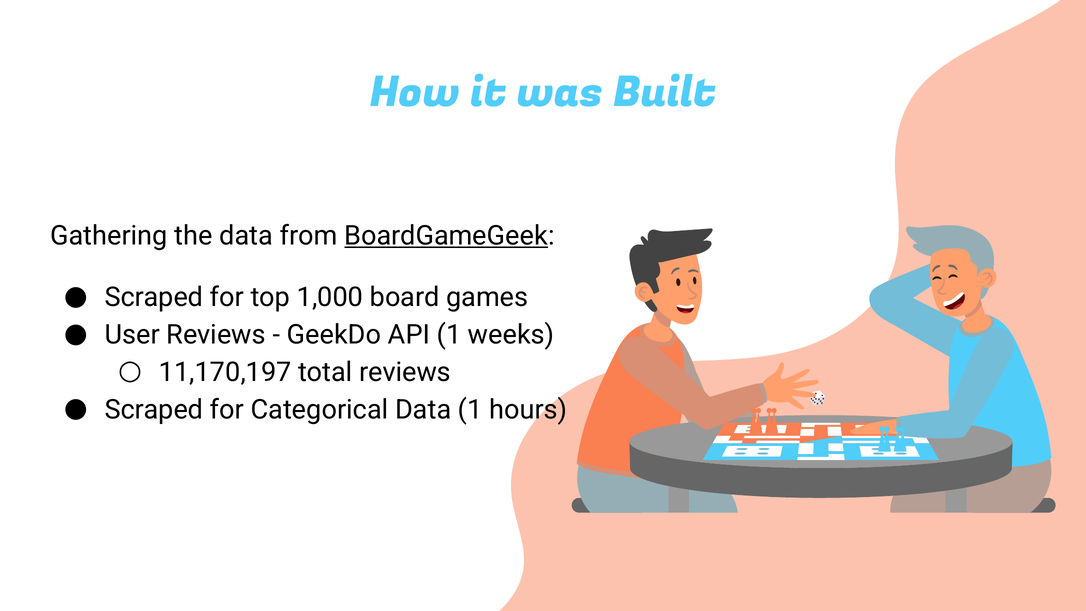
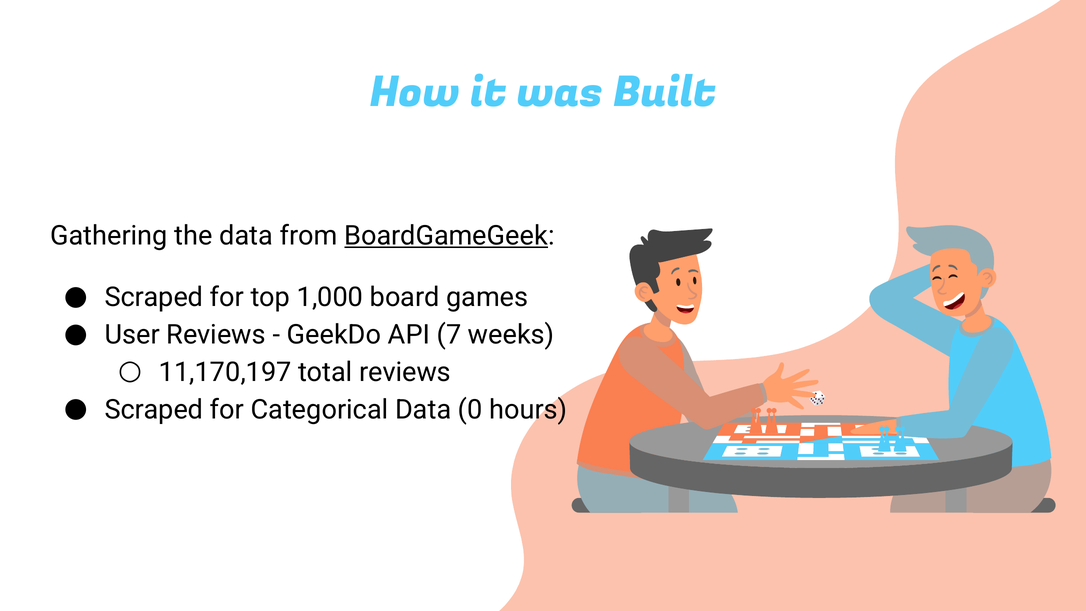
API 1: 1 -> 7
Data 1: 1 -> 0
